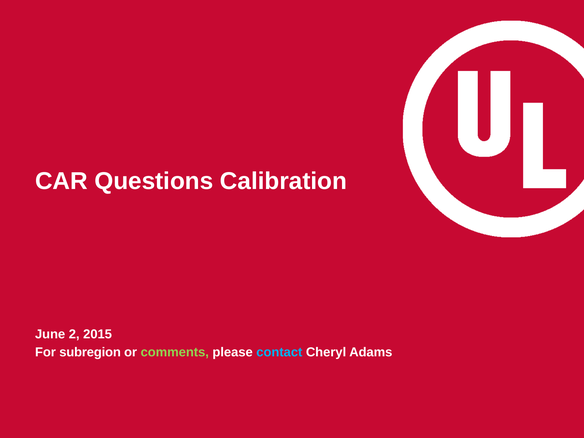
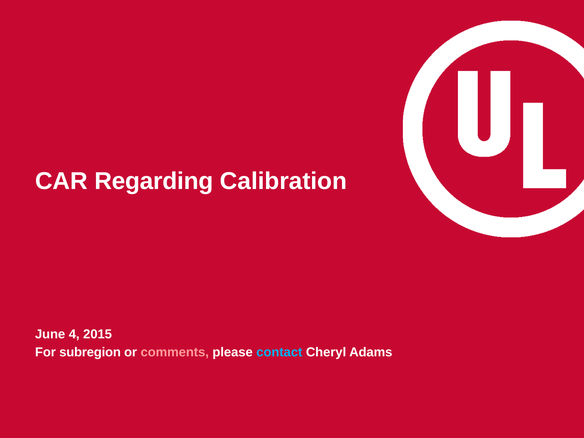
Questions: Questions -> Regarding
2: 2 -> 4
comments colour: light green -> pink
